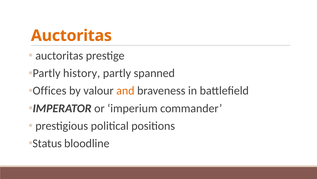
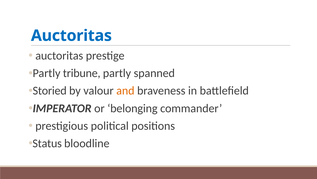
Auctoritas at (71, 36) colour: orange -> blue
history: history -> tribune
Offices: Offices -> Storied
imperium: imperium -> belonging
